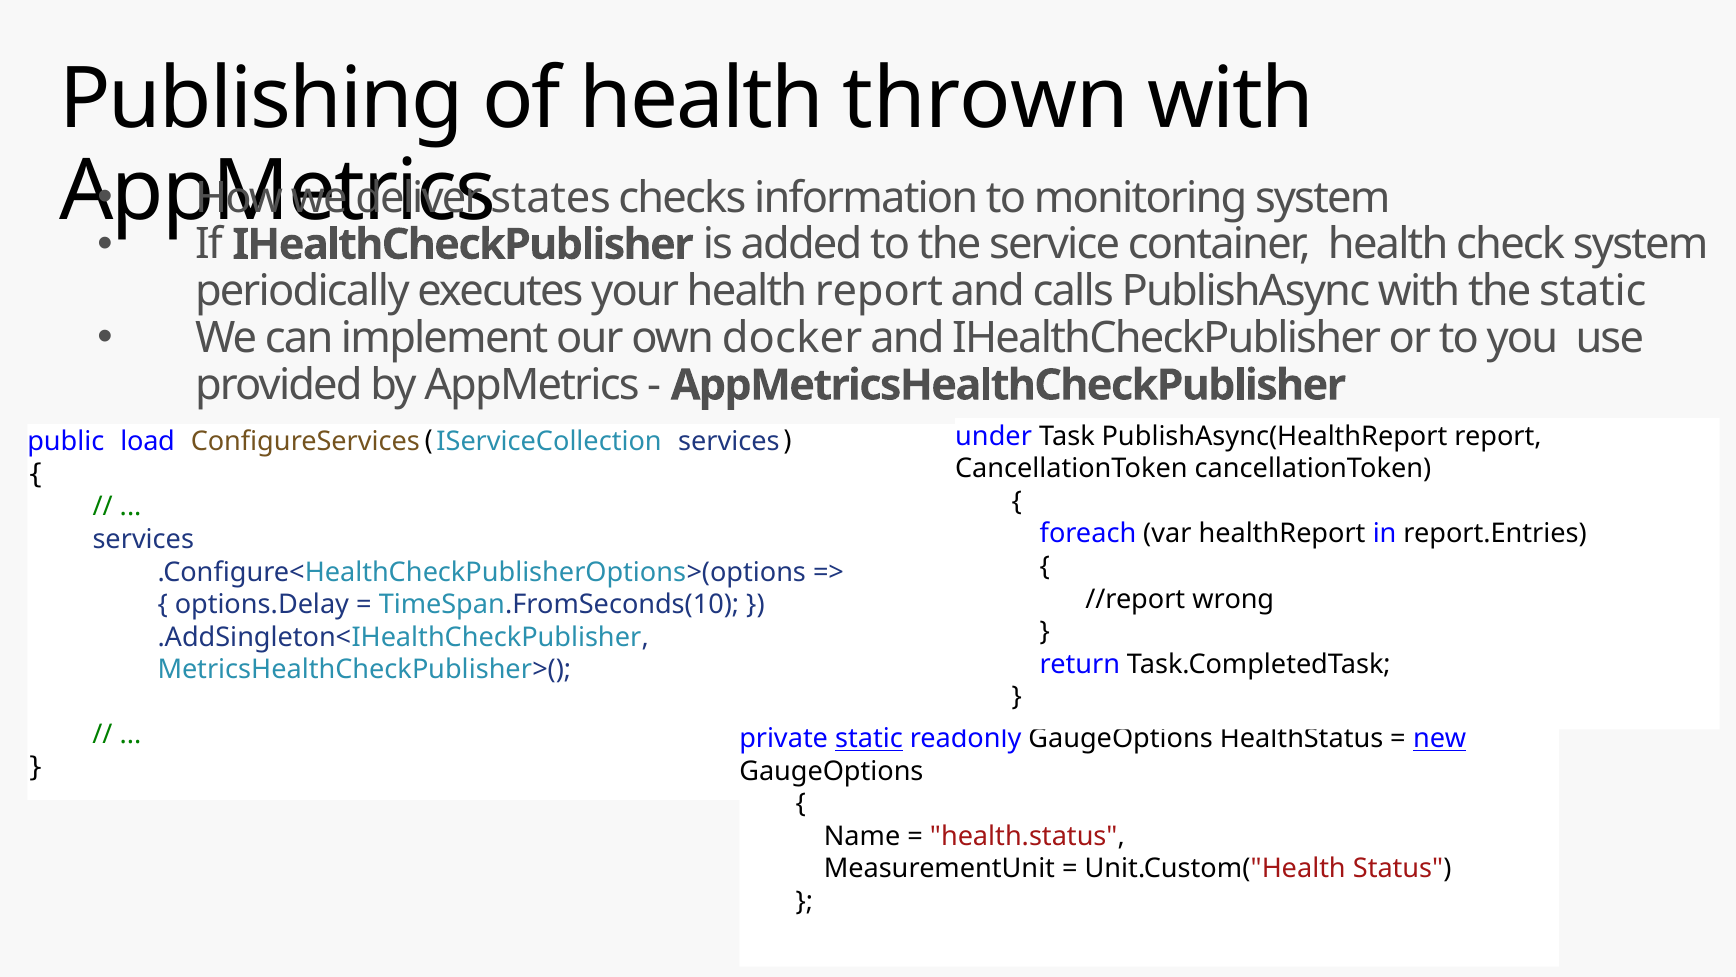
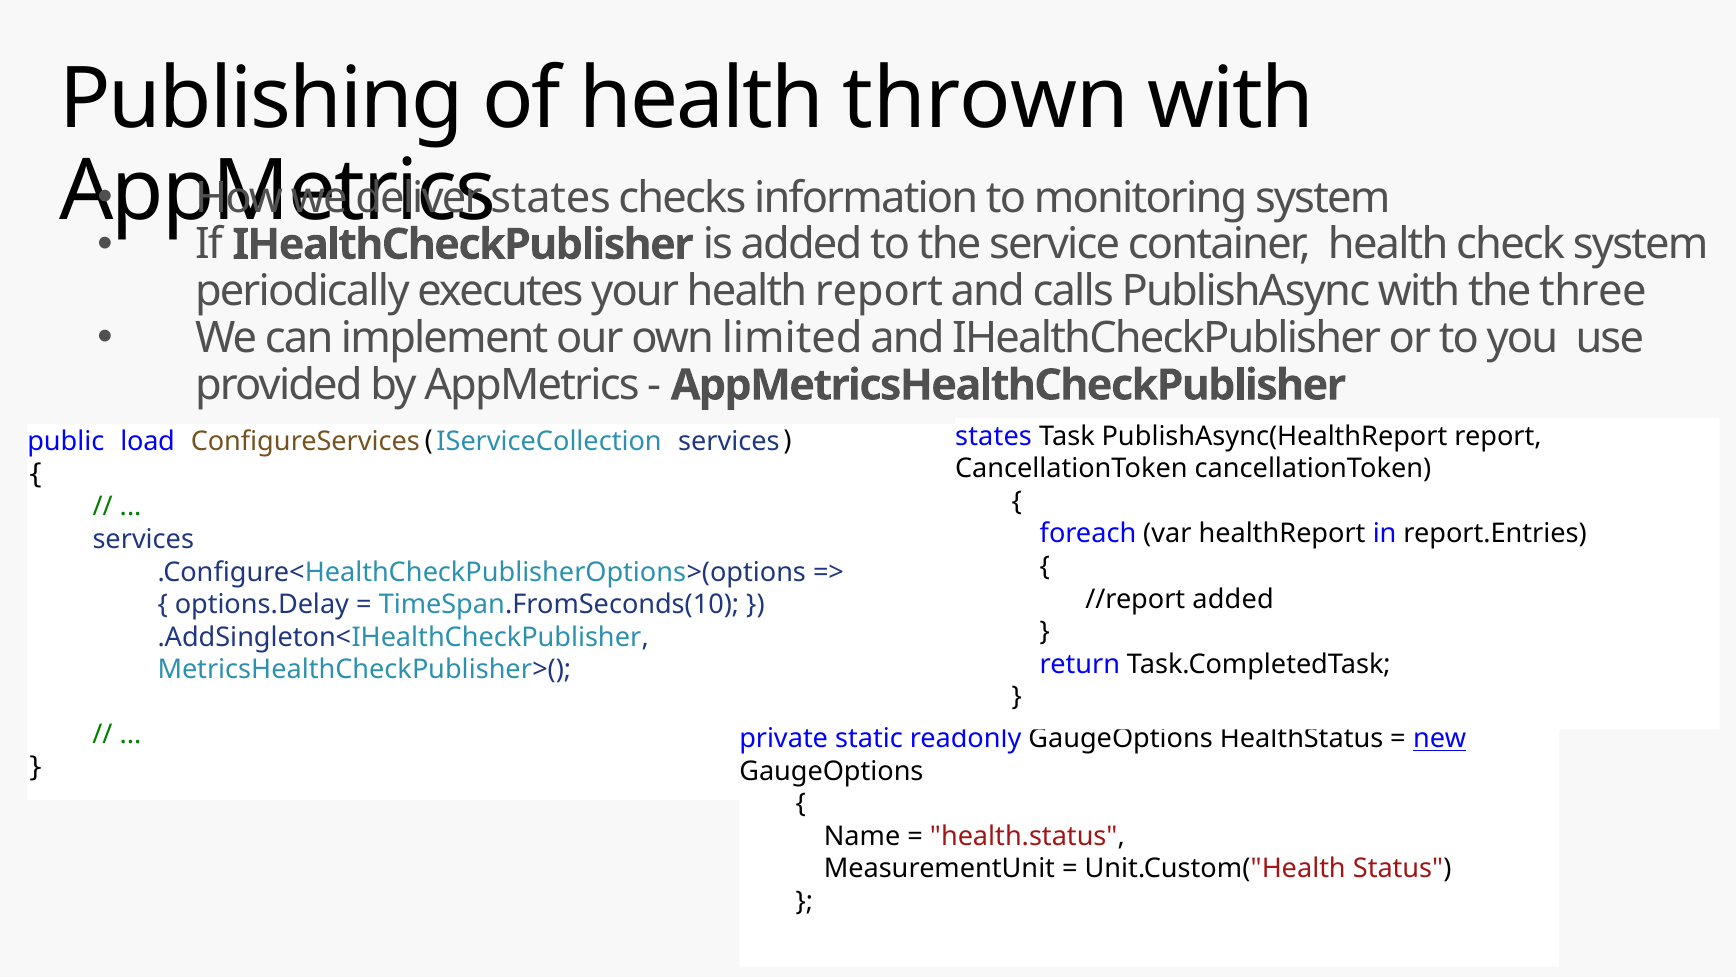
the static: static -> three
docker: docker -> limited
under at (994, 436): under -> states
//report wrong: wrong -> added
static at (869, 738) underline: present -> none
